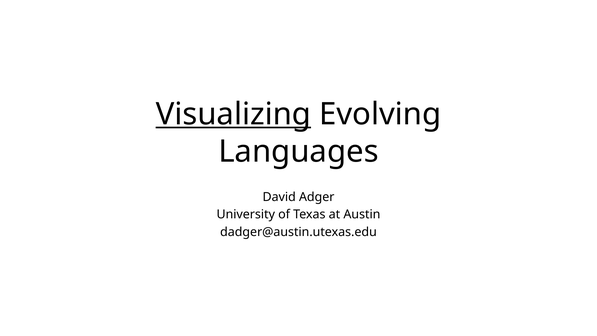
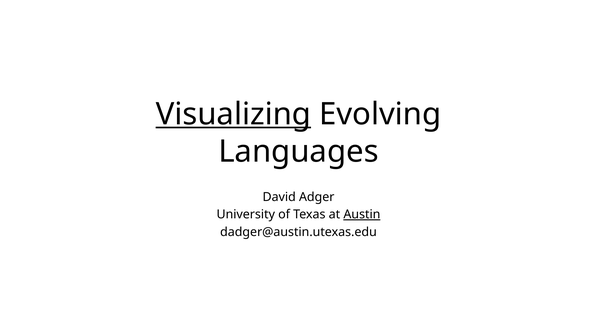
Austin underline: none -> present
